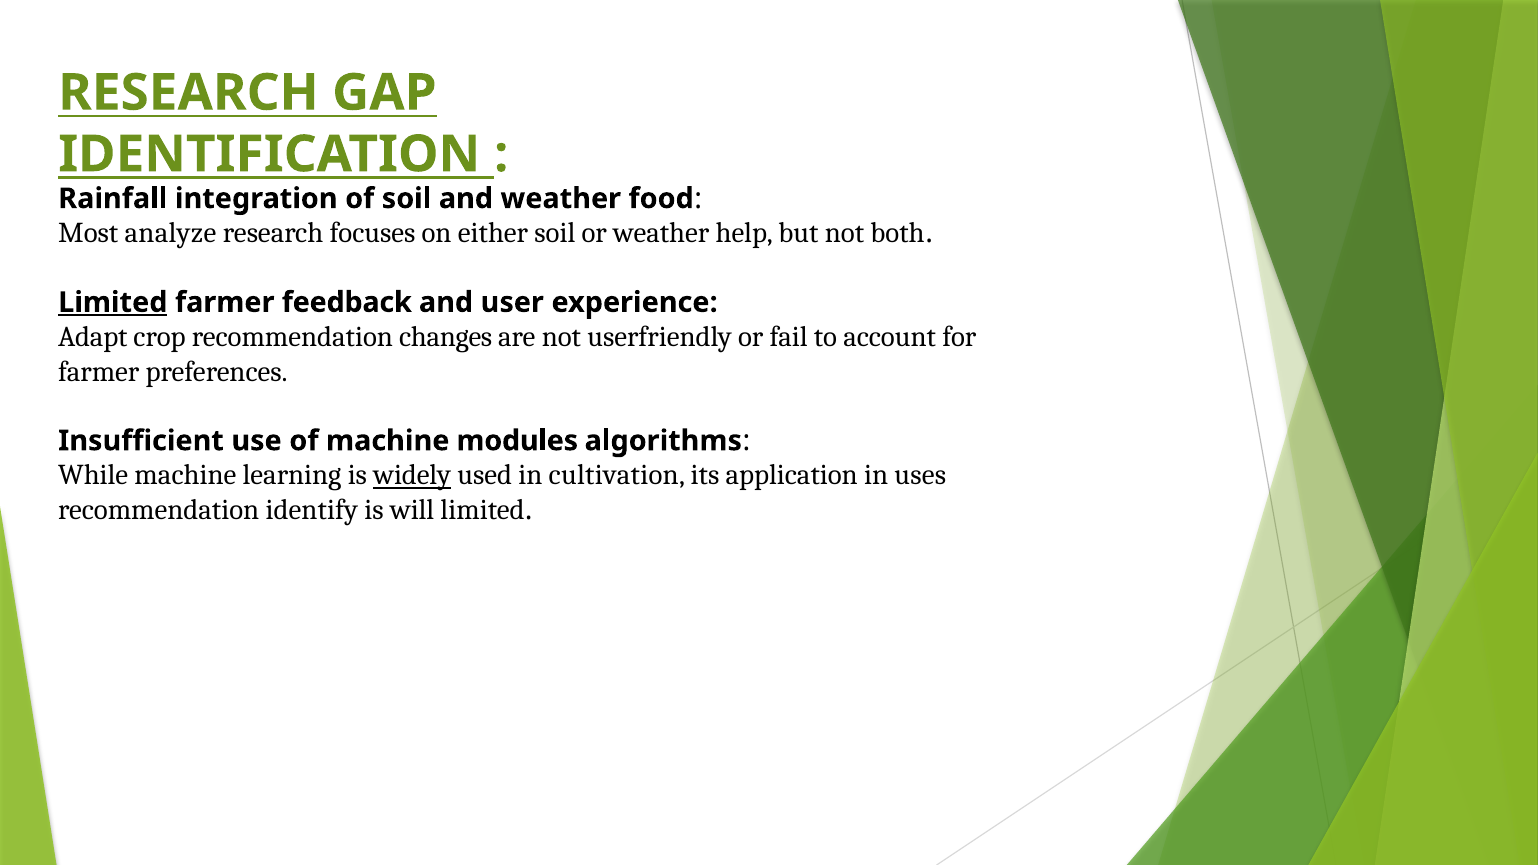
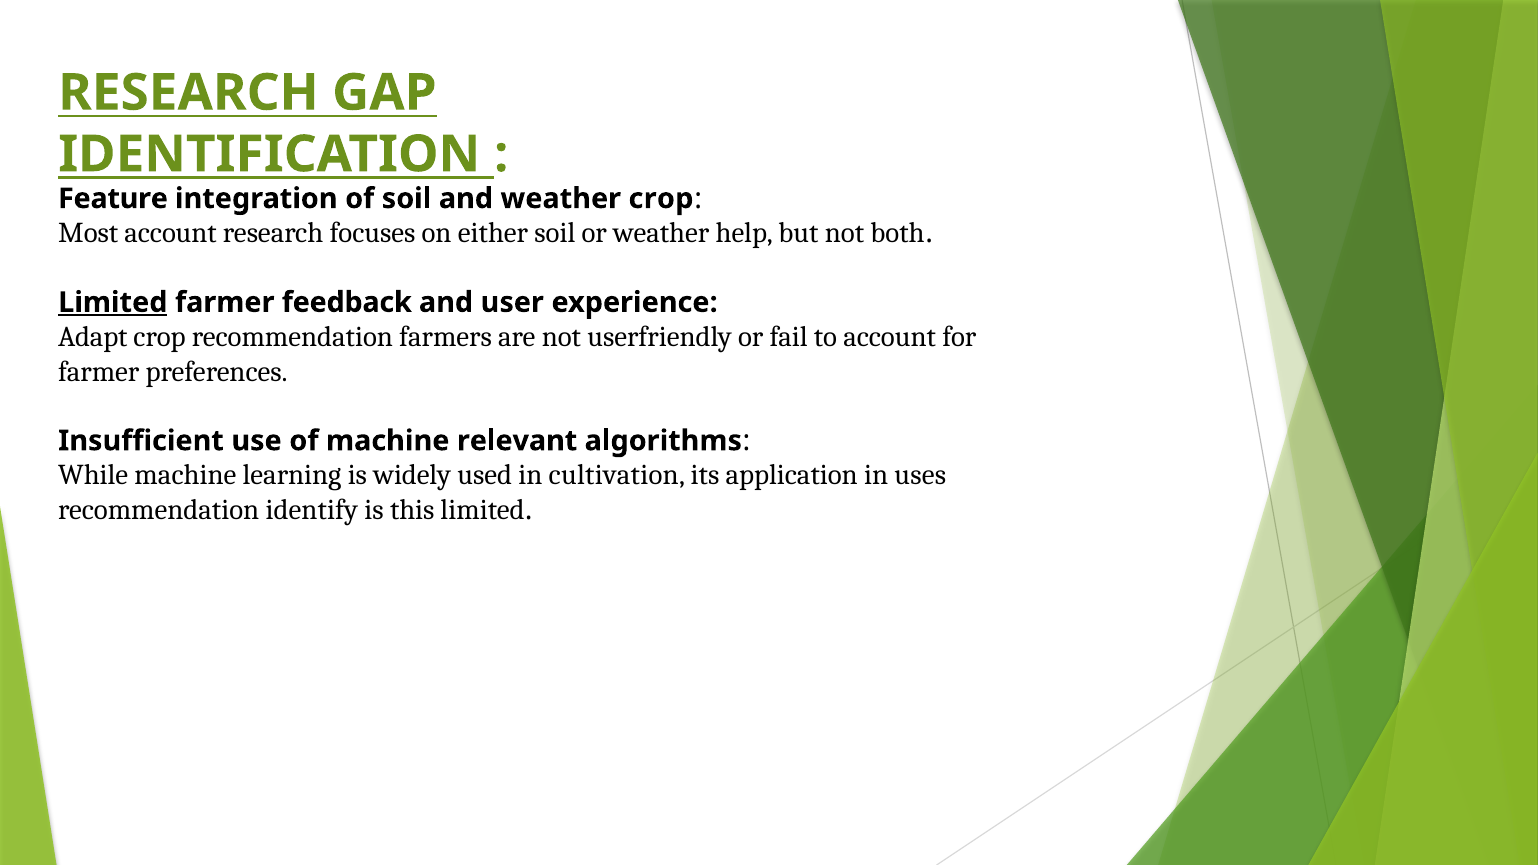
Rainfall: Rainfall -> Feature
weather food: food -> crop
Most analyze: analyze -> account
changes: changes -> farmers
modules: modules -> relevant
widely underline: present -> none
will: will -> this
